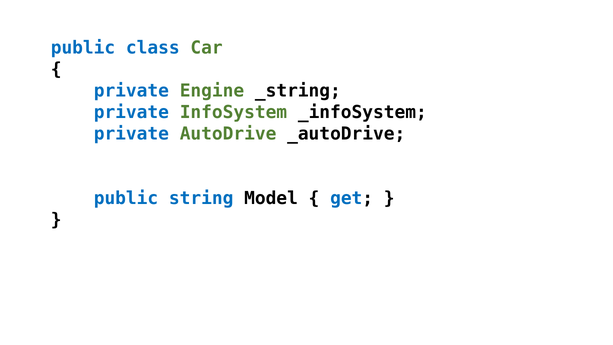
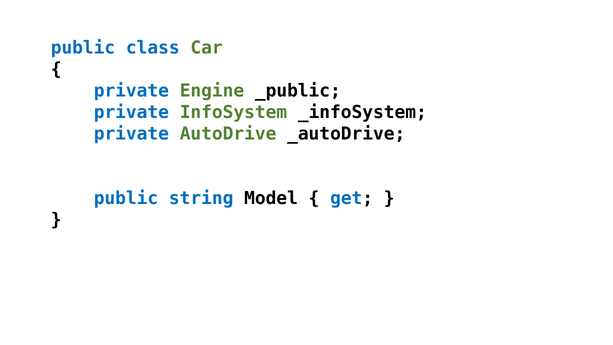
_string: _string -> _public
